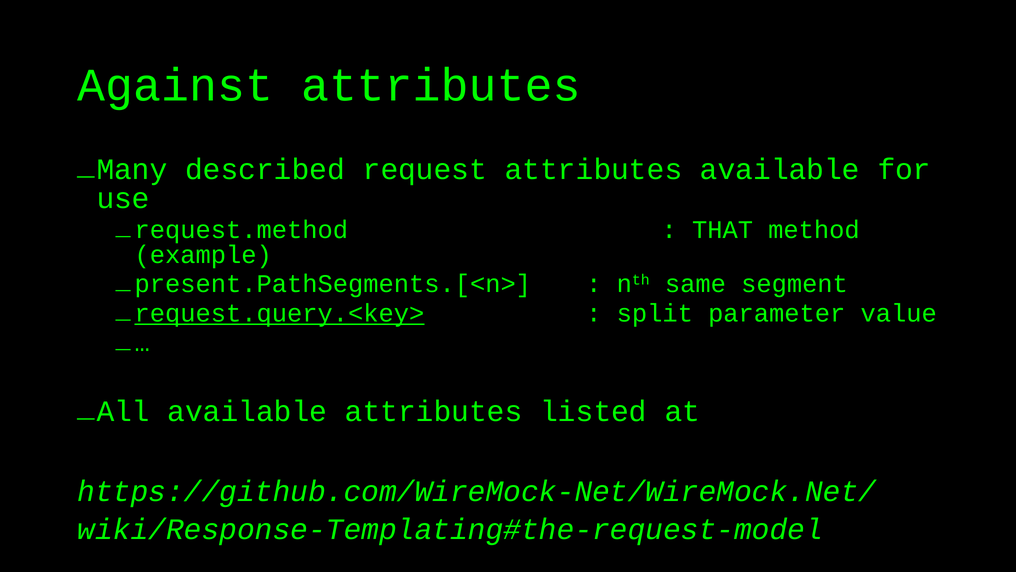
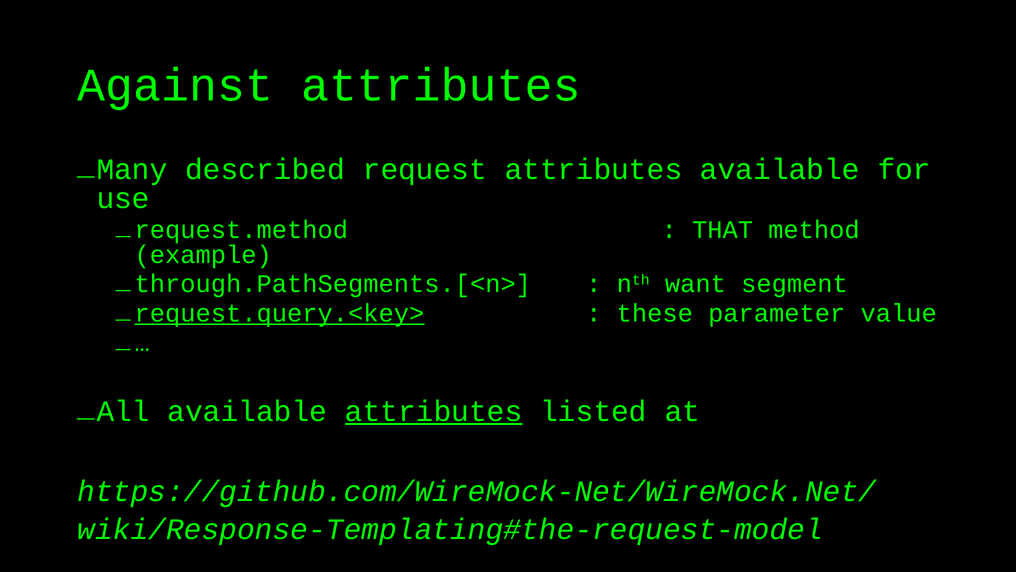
present.PathSegments.[<n>: present.PathSegments.[<n> -> through.PathSegments.[<n>
same: same -> want
split: split -> these
attributes at (434, 411) underline: none -> present
